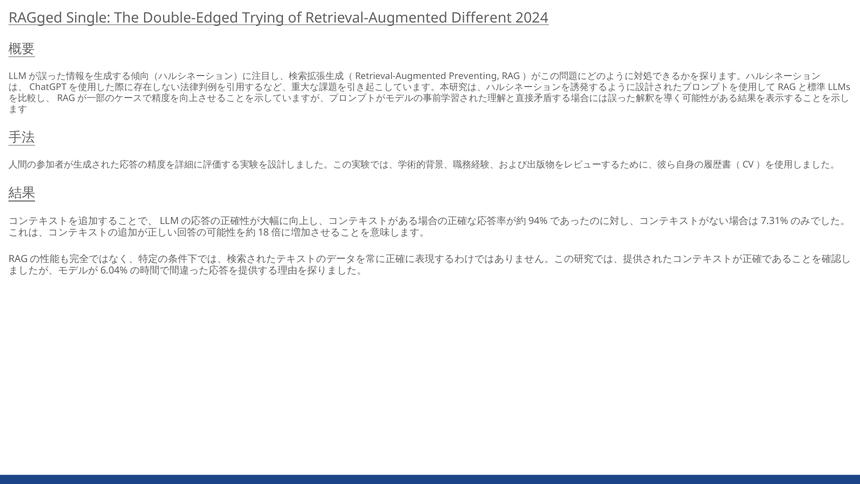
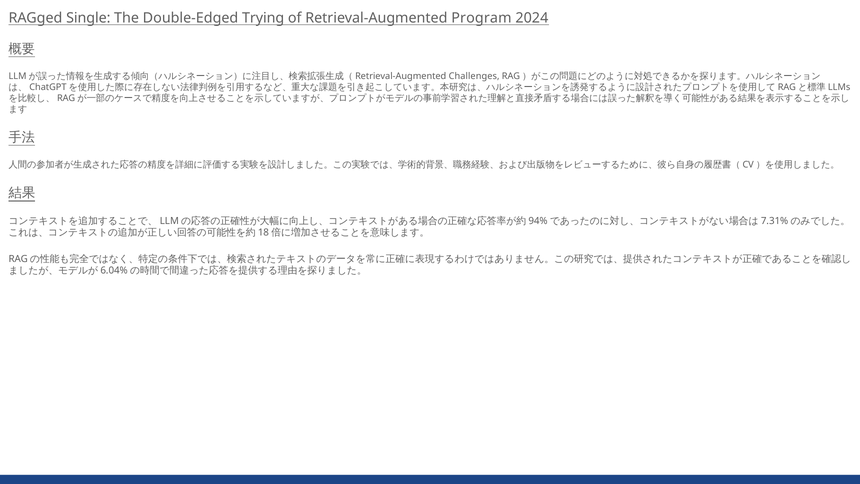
Different: Different -> Program
Preventing: Preventing -> Challenges
